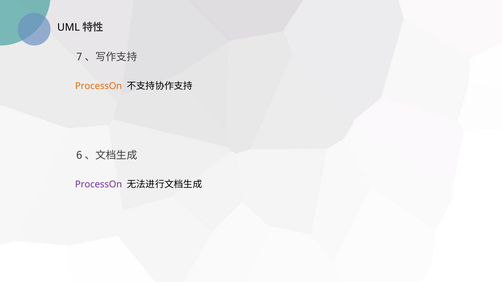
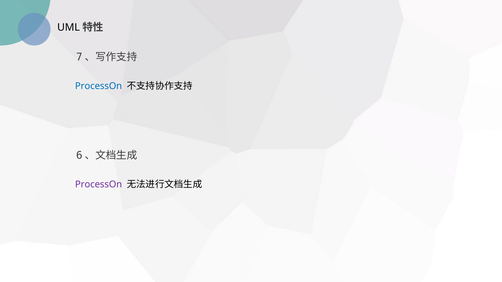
ProcessOn at (99, 86) colour: orange -> blue
